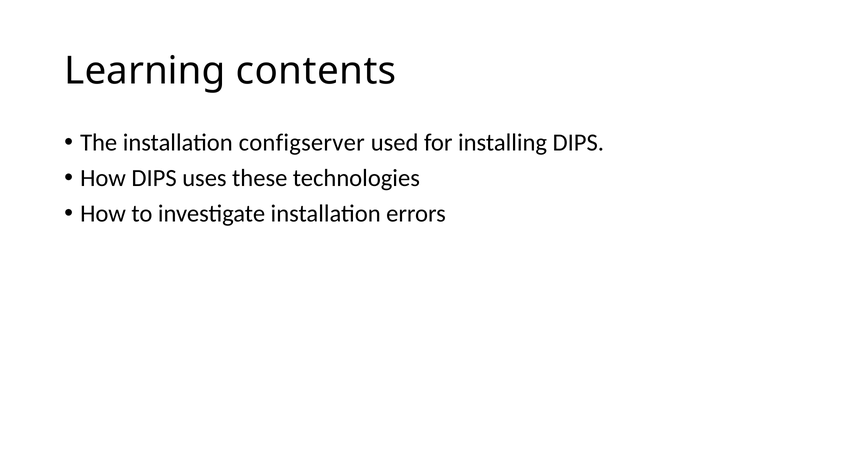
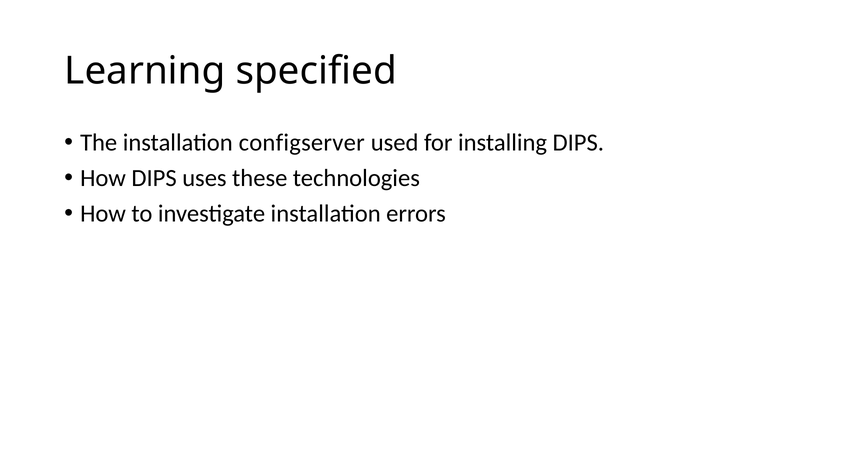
contents: contents -> specified
